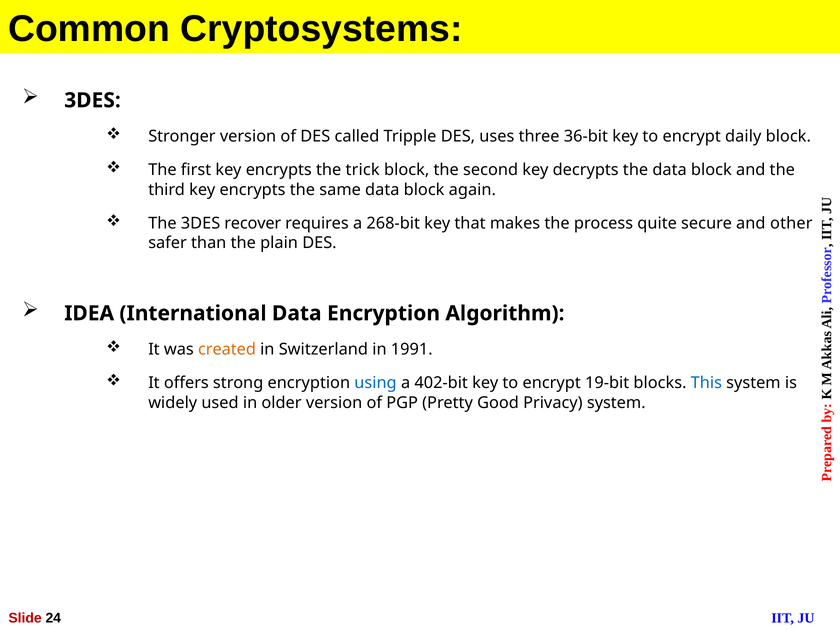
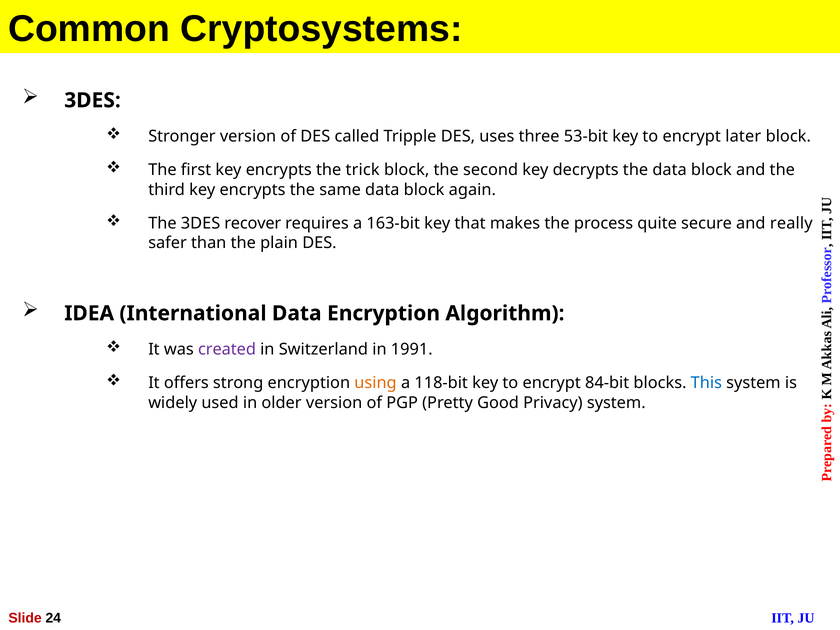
36-bit: 36-bit -> 53-bit
daily: daily -> later
268-bit: 268-bit -> 163-bit
other: other -> really
created colour: orange -> purple
using colour: blue -> orange
402-bit: 402-bit -> 118-bit
19-bit: 19-bit -> 84-bit
